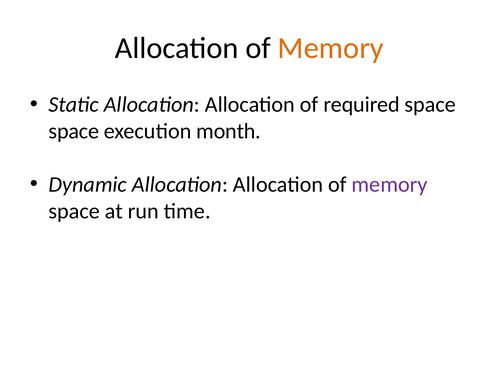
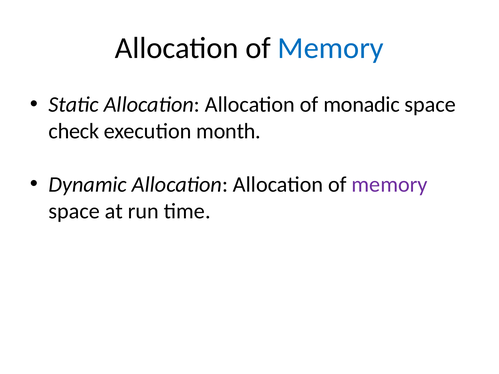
Memory at (331, 48) colour: orange -> blue
required: required -> monadic
space at (74, 131): space -> check
